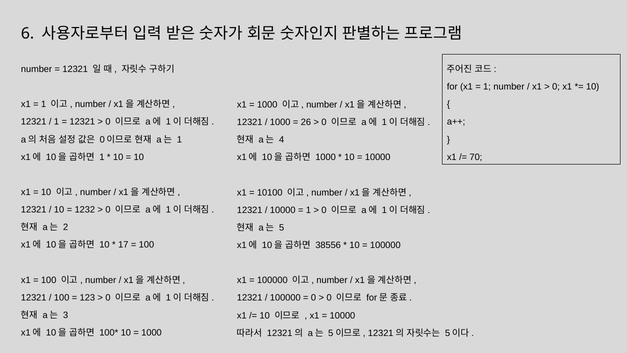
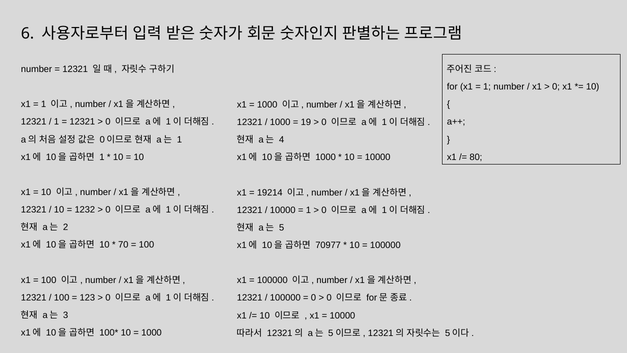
26: 26 -> 19
70: 70 -> 80
10100: 10100 -> 19214
17: 17 -> 70
38556: 38556 -> 70977
